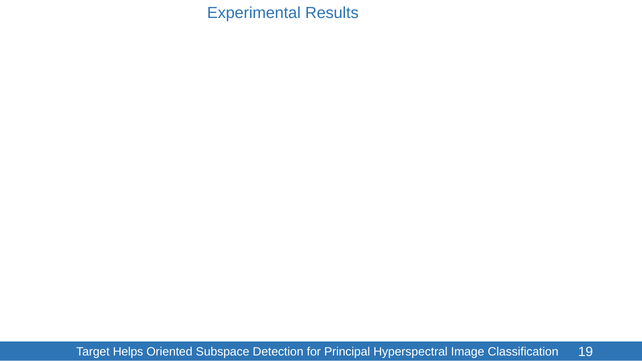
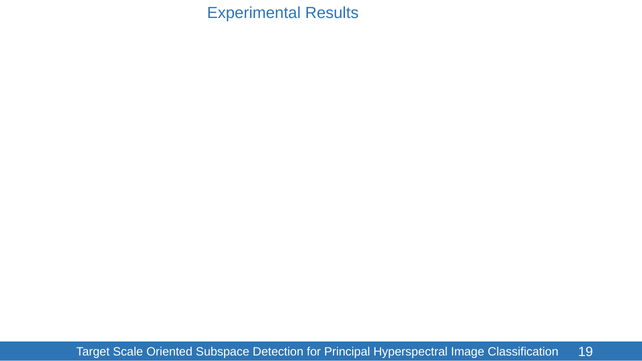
Helps: Helps -> Scale
